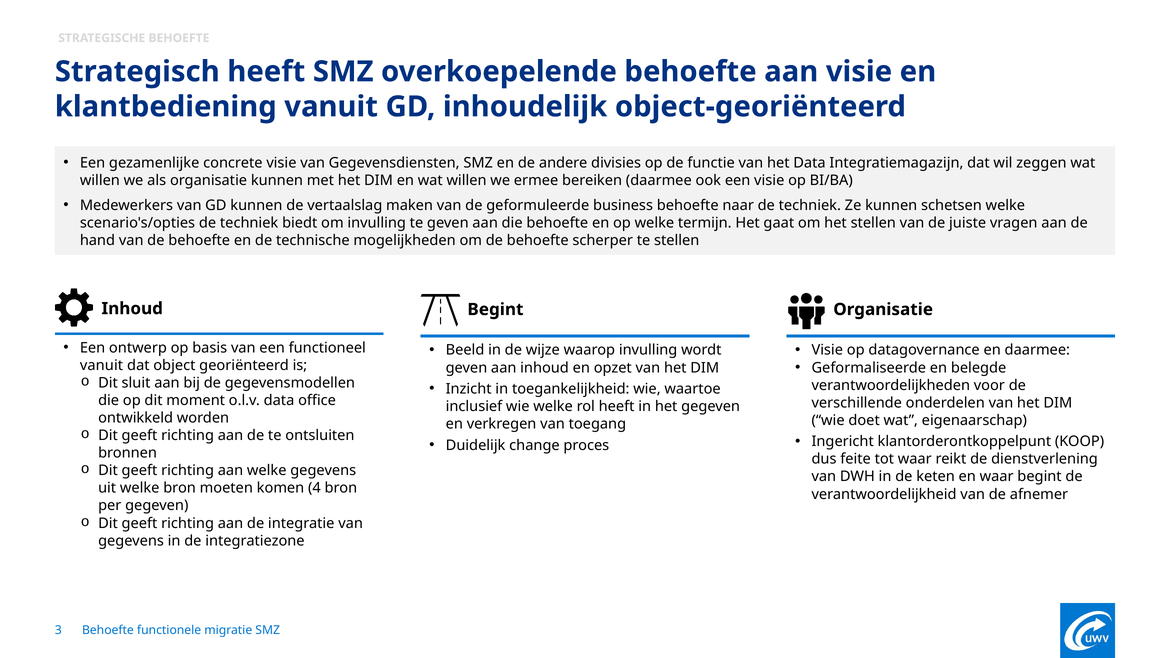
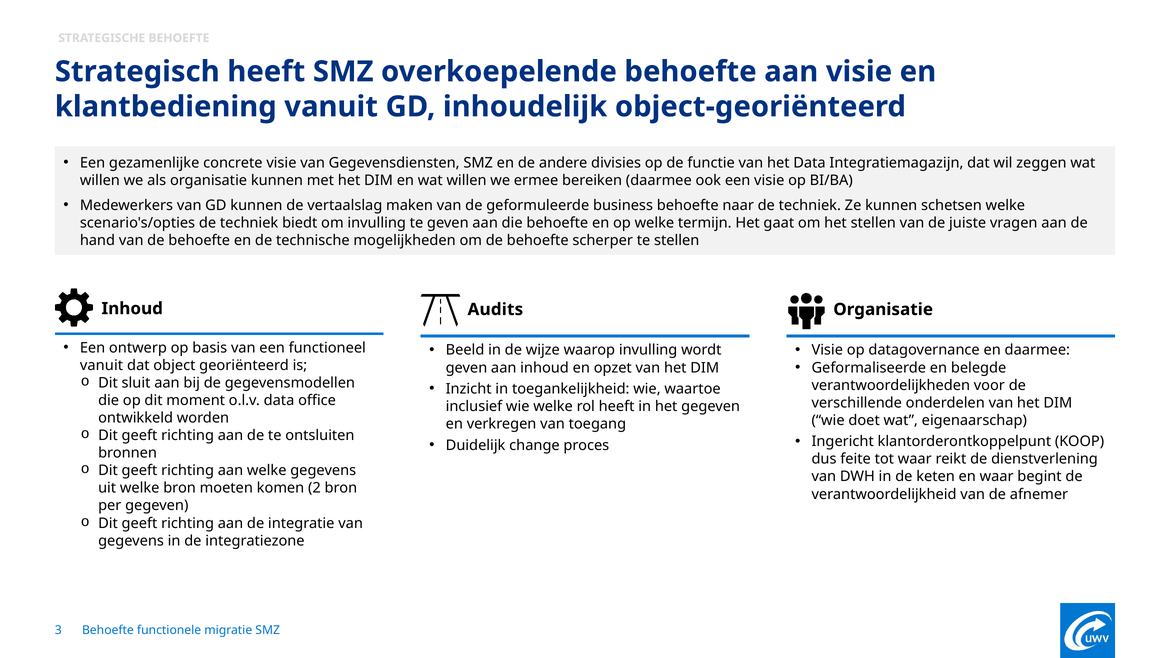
Begint at (495, 310): Begint -> Audits
4: 4 -> 2
